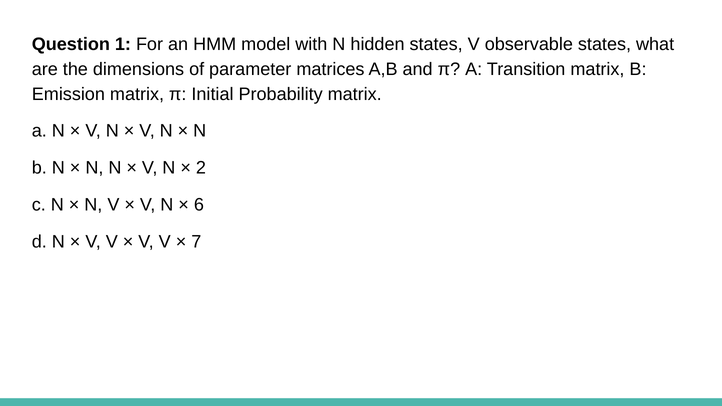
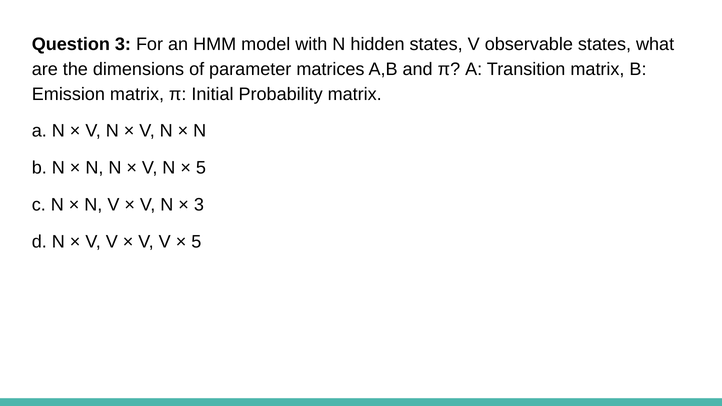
Question 1: 1 -> 3
2 at (201, 168): 2 -> 5
6 at (199, 205): 6 -> 3
7 at (196, 242): 7 -> 5
